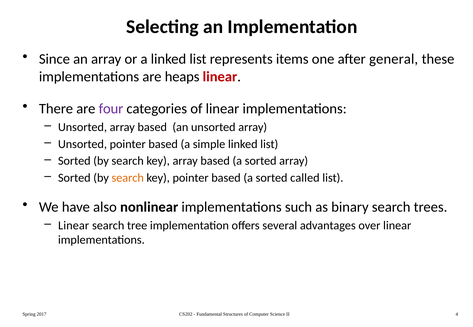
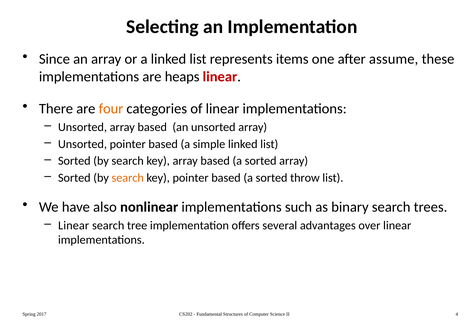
general: general -> assume
four colour: purple -> orange
called: called -> throw
